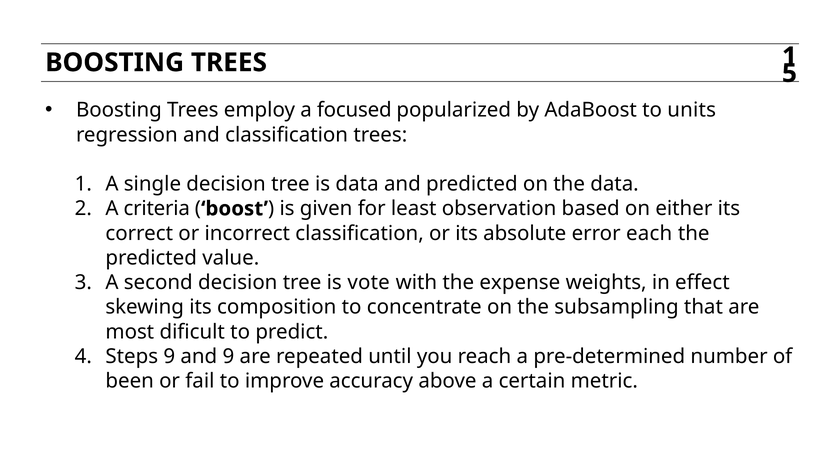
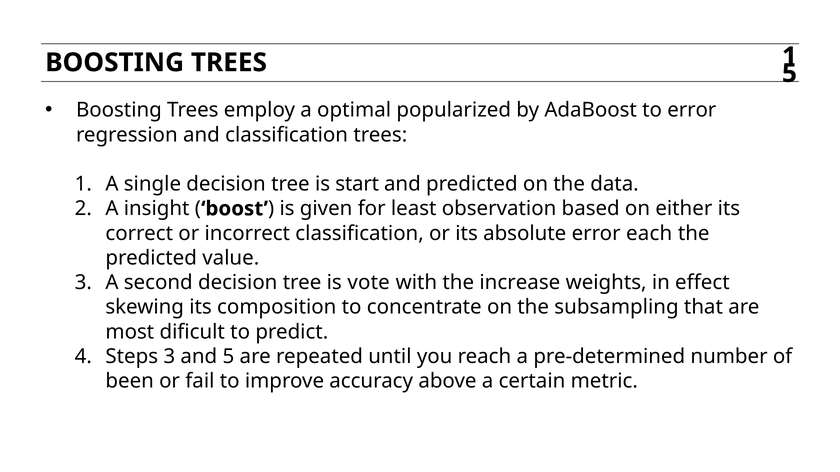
focused: focused -> optimal
to units: units -> error
is data: data -> start
criteria: criteria -> insight
expense: expense -> increase
Steps 9: 9 -> 3
and 9: 9 -> 5
